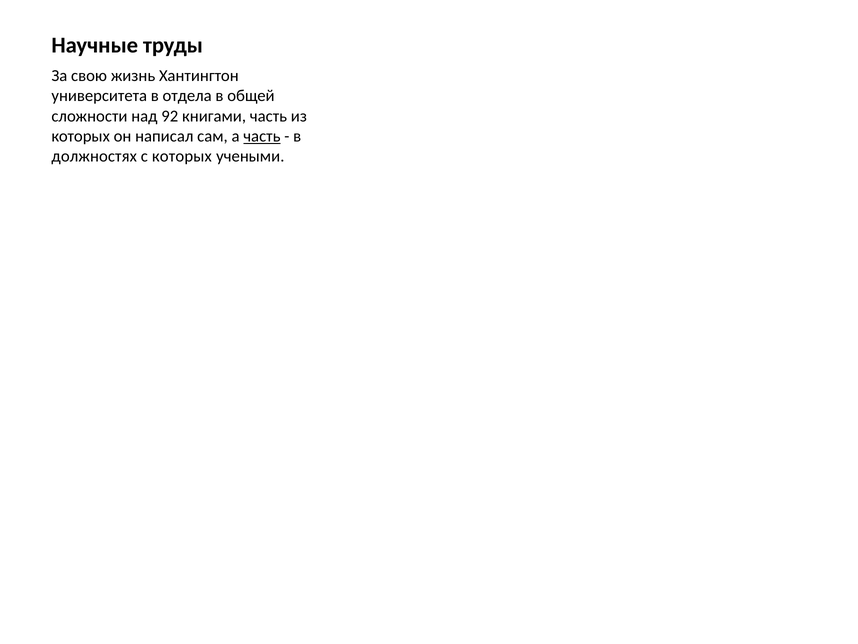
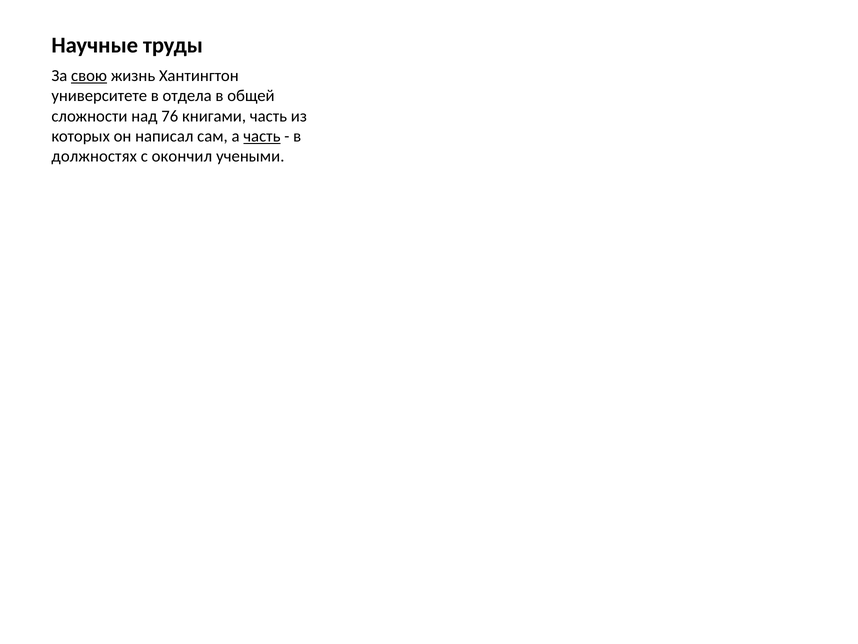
свою underline: none -> present
университета: университета -> университете
92: 92 -> 76
с которых: которых -> окончил
